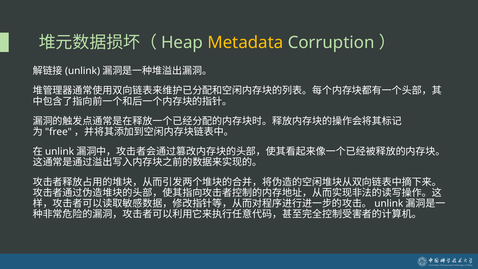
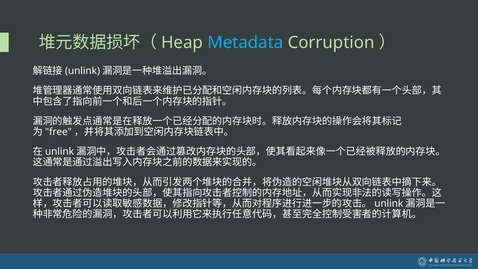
Metadata colour: yellow -> light blue
